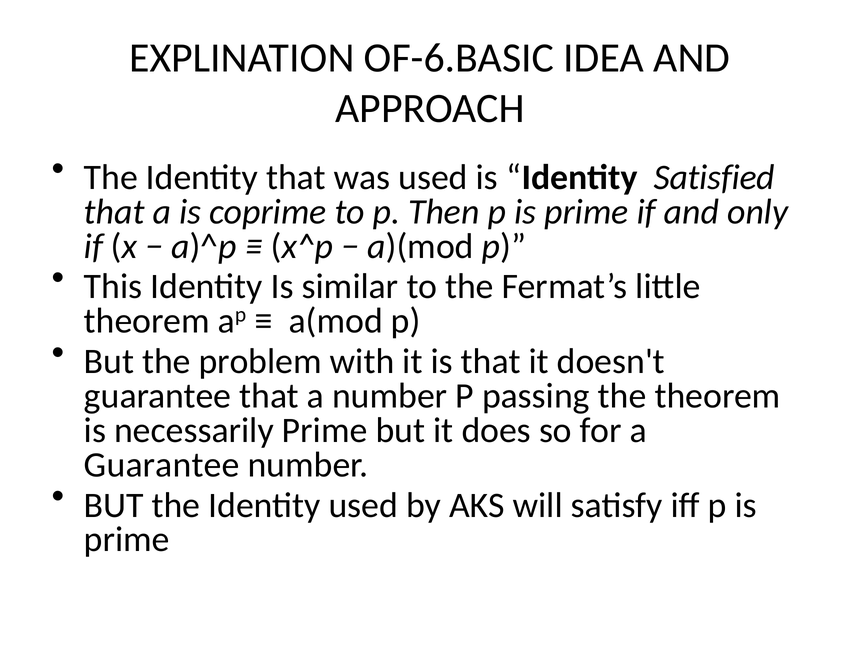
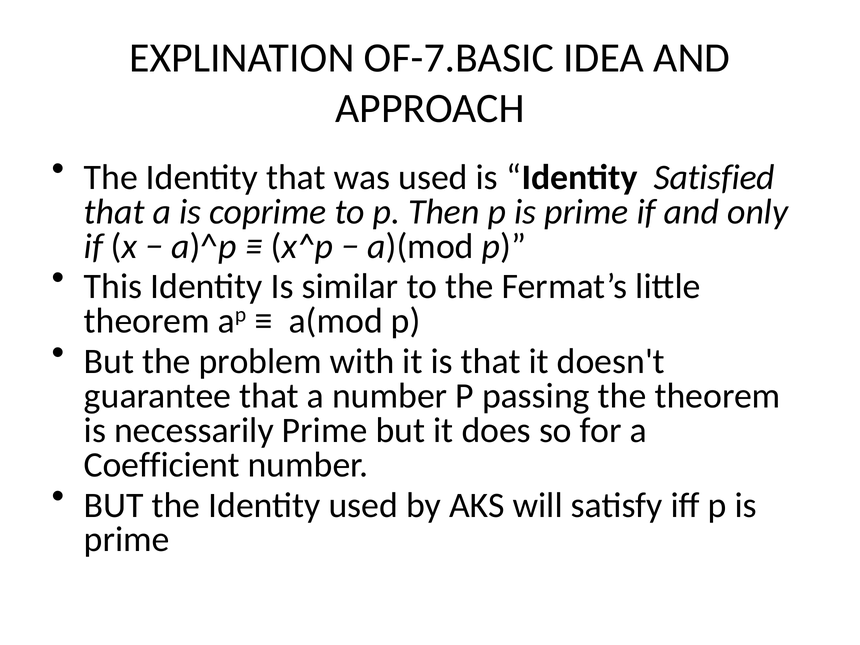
OF-6.BASIC: OF-6.BASIC -> OF-7.BASIC
Guarantee at (162, 465): Guarantee -> Coefficient
